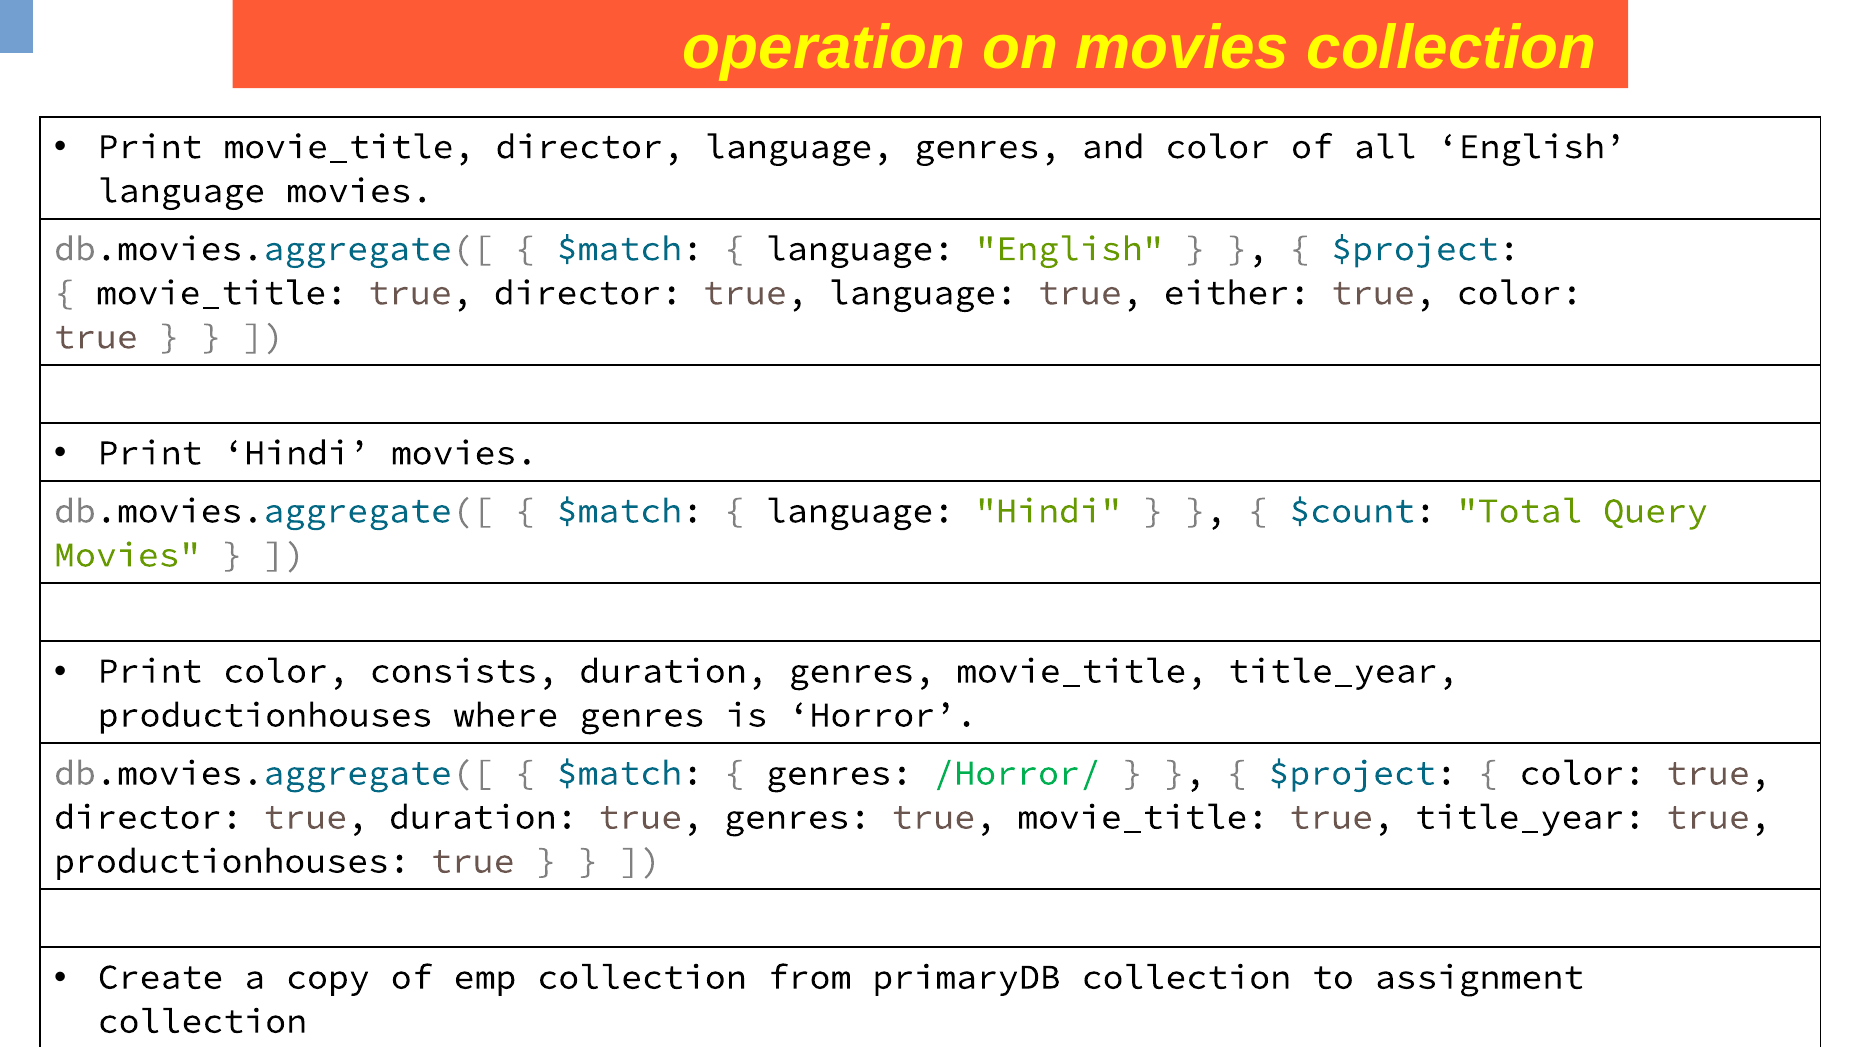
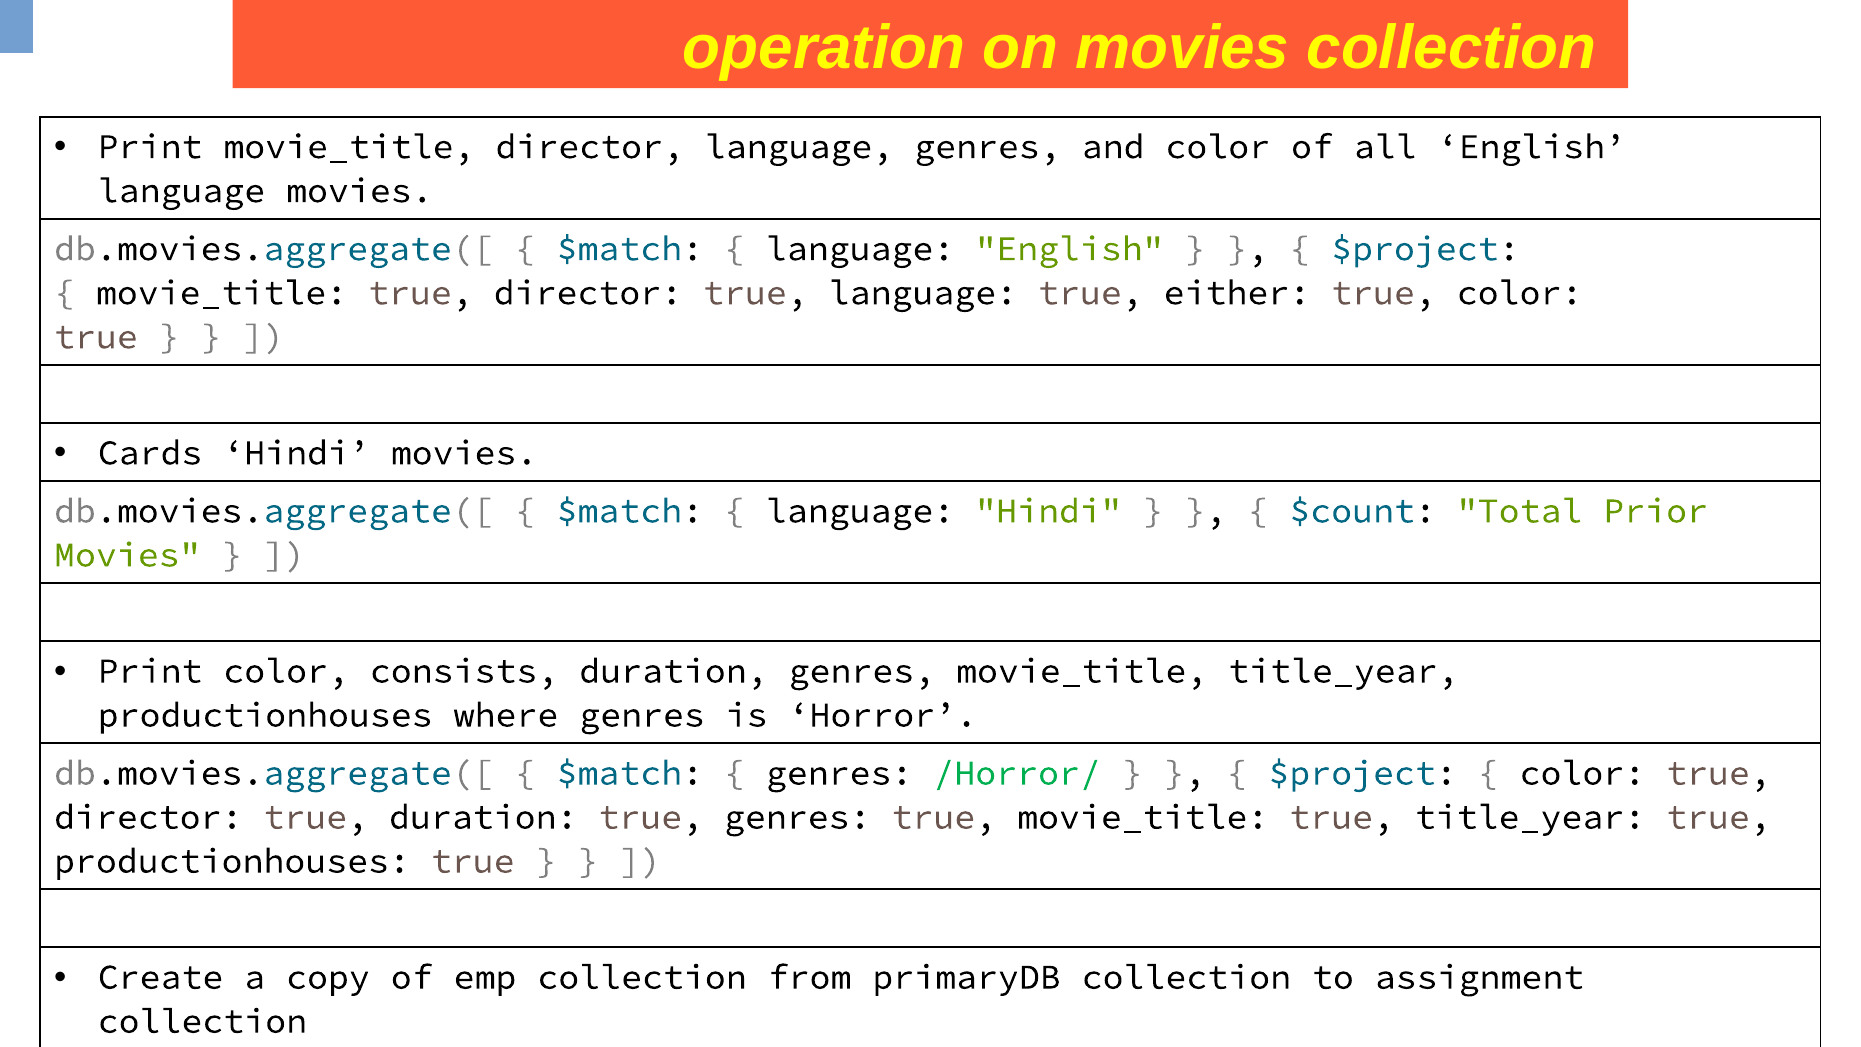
Print at (150, 453): Print -> Cards
Query: Query -> Prior
